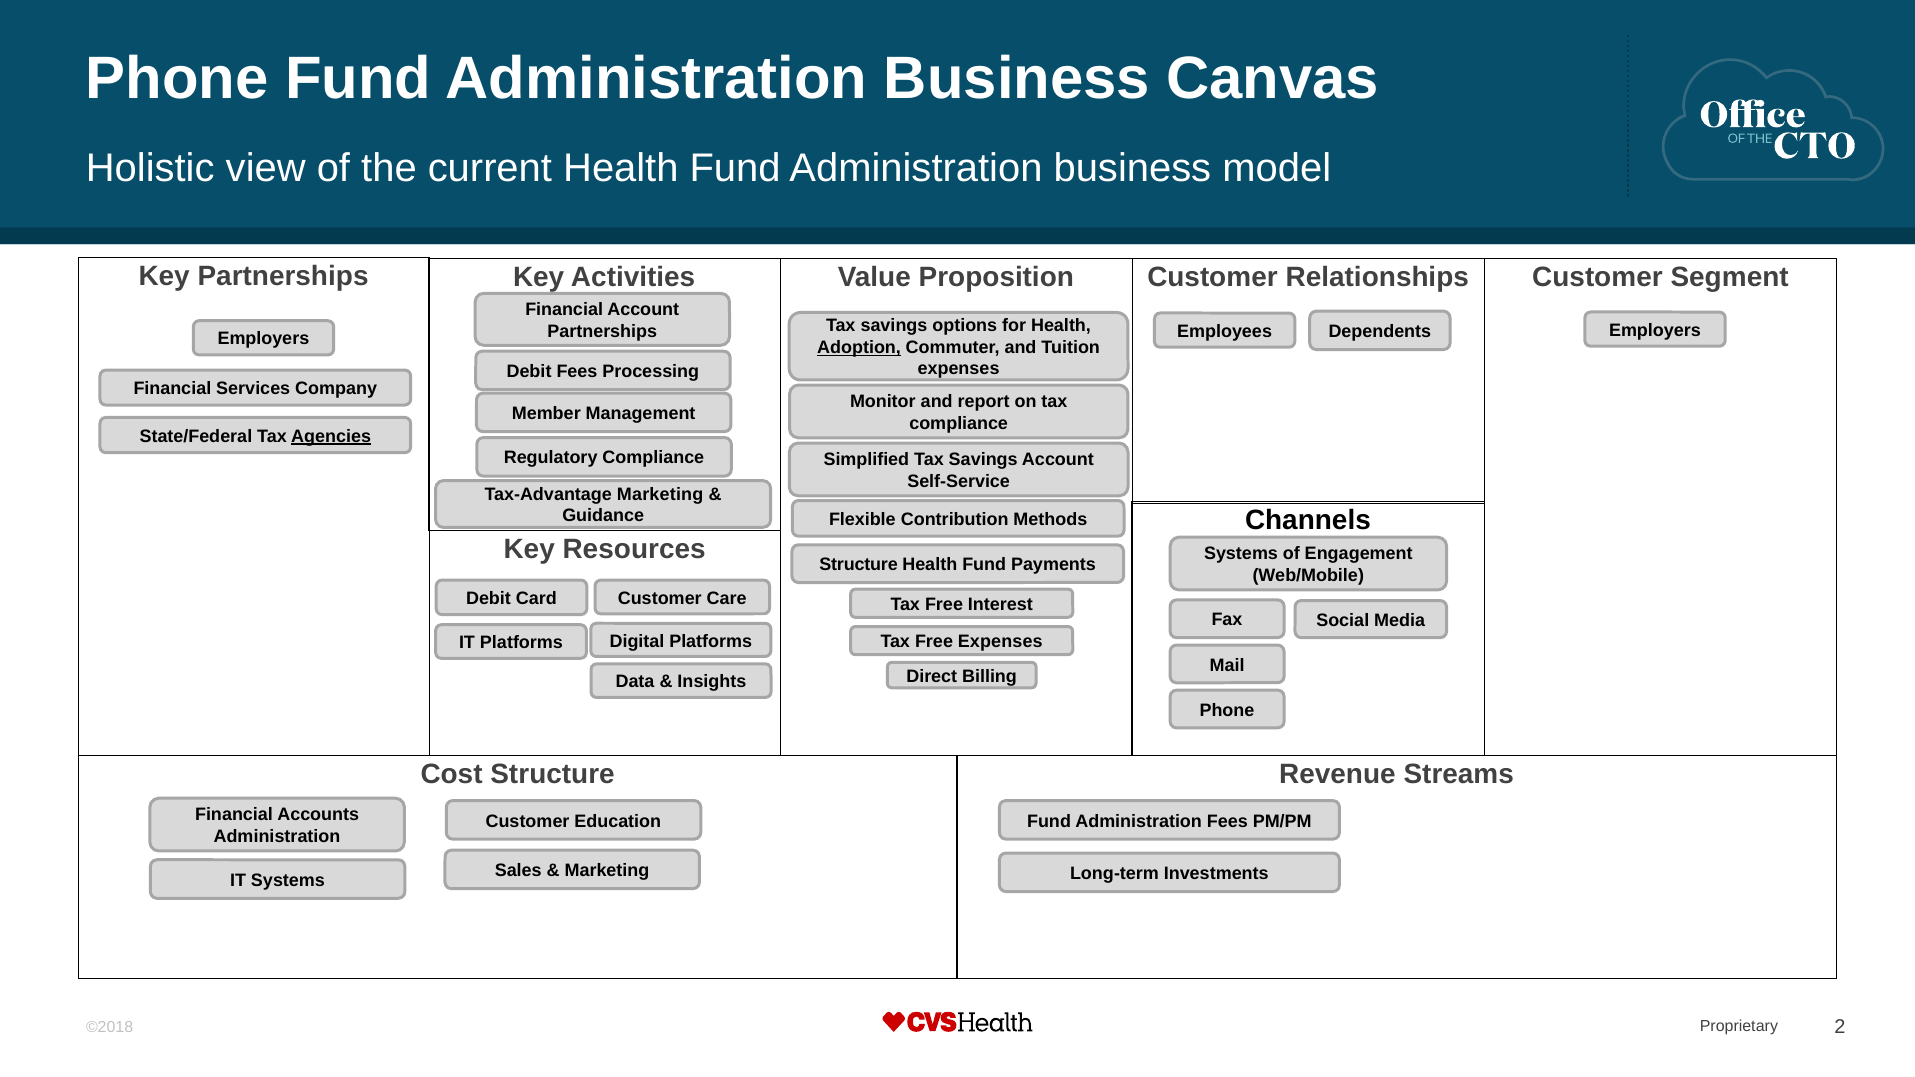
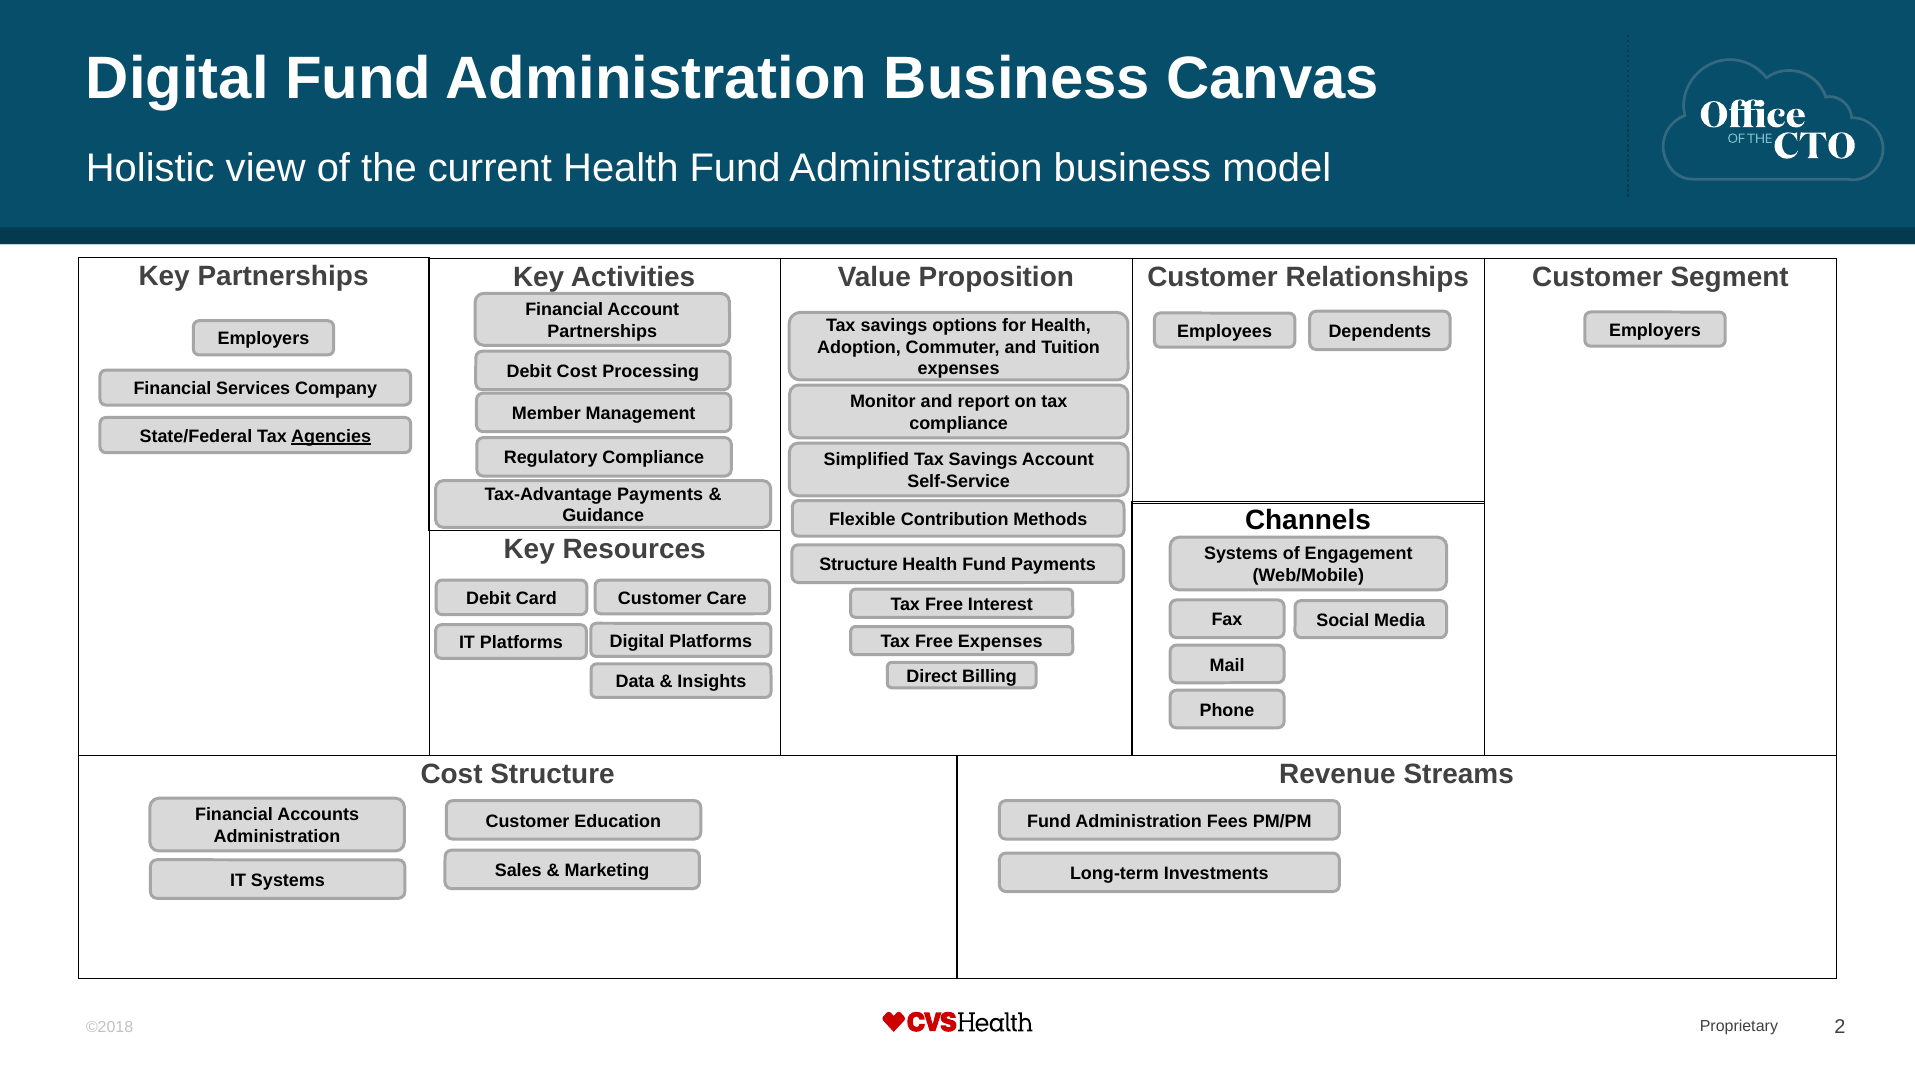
Phone at (177, 78): Phone -> Digital
Adoption underline: present -> none
Debit Fees: Fees -> Cost
Tax-Advantage Marketing: Marketing -> Payments
